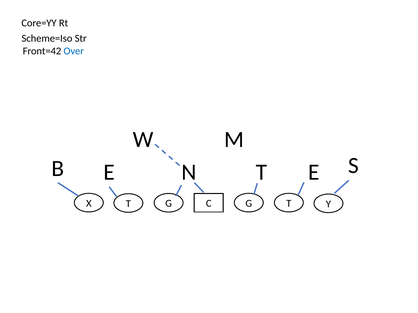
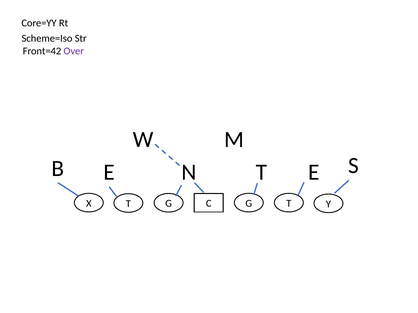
Over colour: blue -> purple
